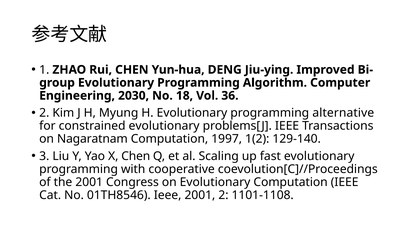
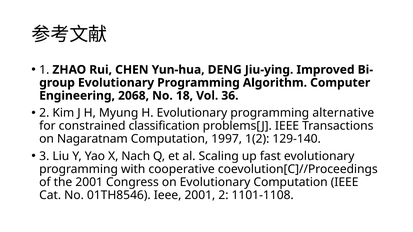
2030: 2030 -> 2068
constrained evolutionary: evolutionary -> classification
X Chen: Chen -> Nach
